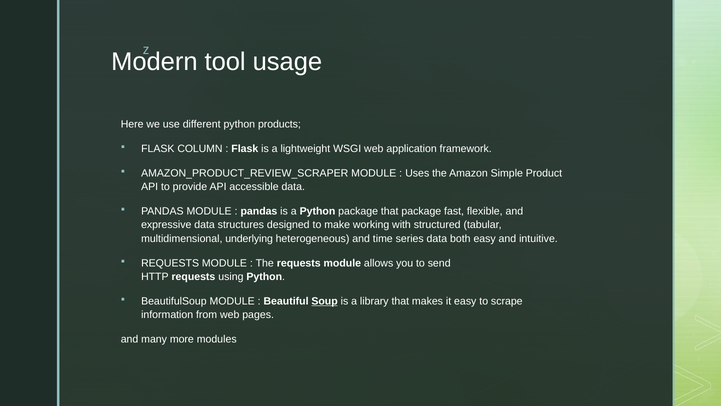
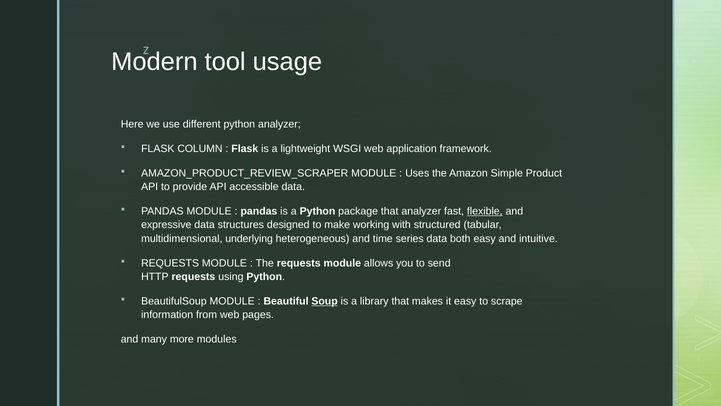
python products: products -> analyzer
that package: package -> analyzer
flexible underline: none -> present
